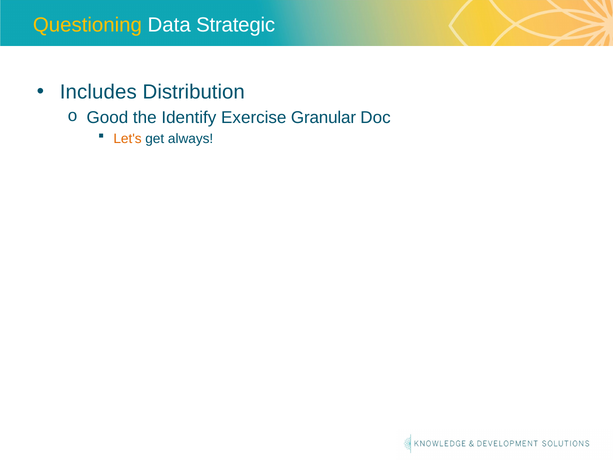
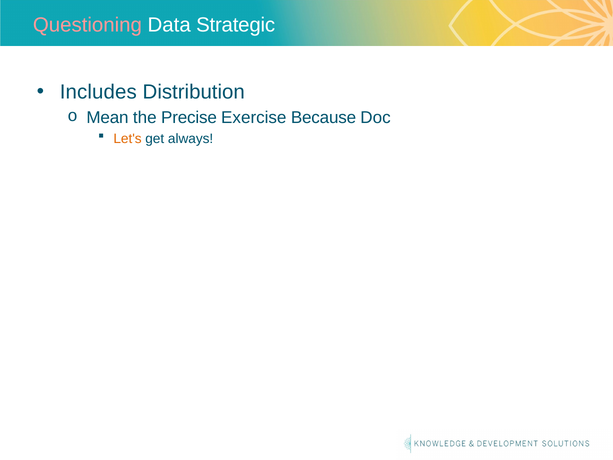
Questioning colour: yellow -> pink
Good: Good -> Mean
Identify: Identify -> Precise
Granular: Granular -> Because
